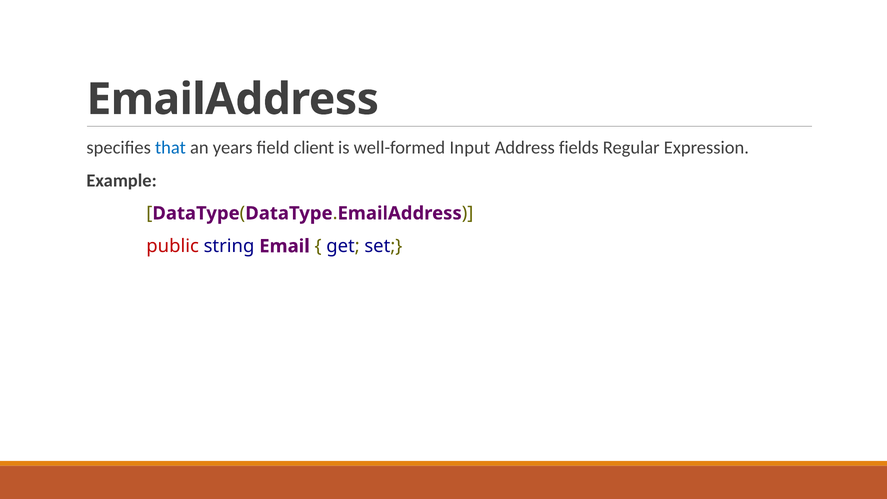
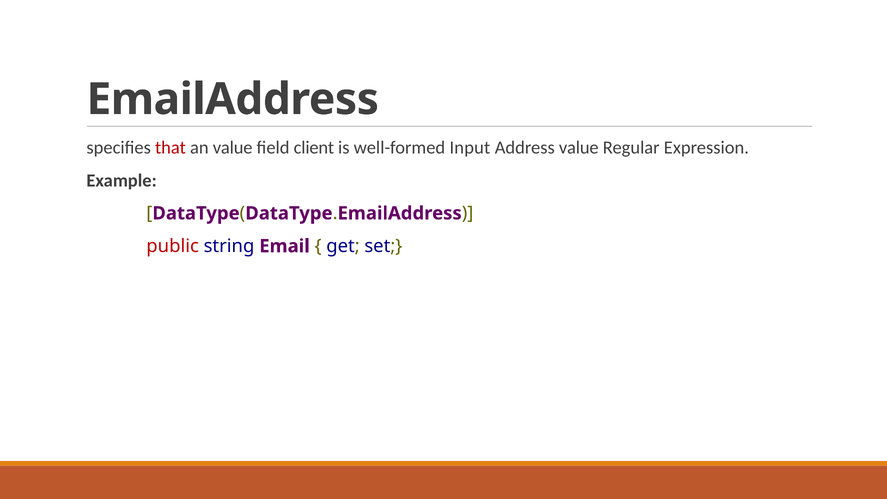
that colour: blue -> red
an years: years -> value
Address fields: fields -> value
